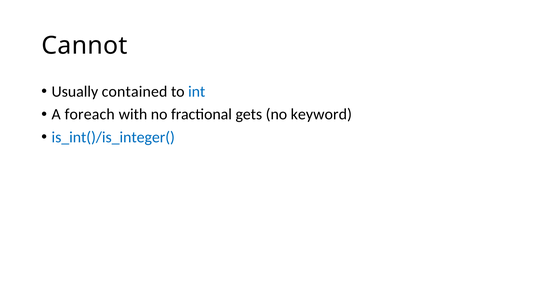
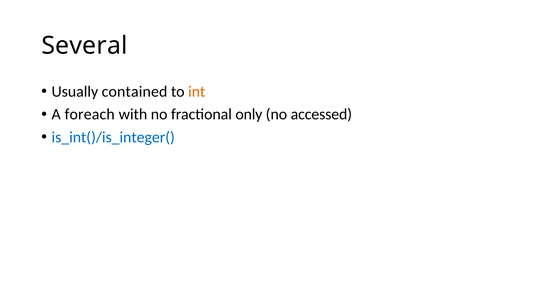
Cannot: Cannot -> Several
int colour: blue -> orange
gets: gets -> only
keyword: keyword -> accessed
